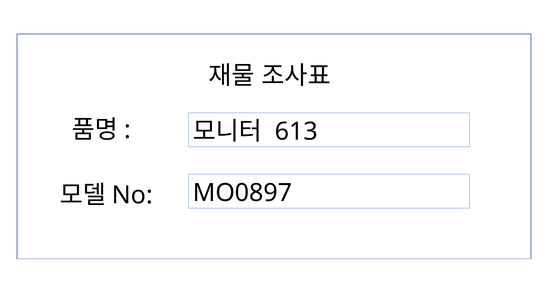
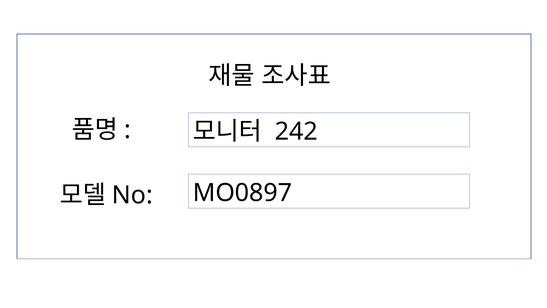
613: 613 -> 242
